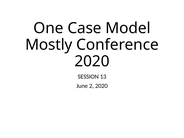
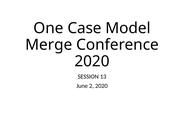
Mostly: Mostly -> Merge
